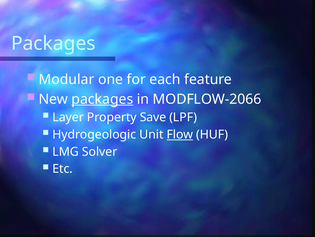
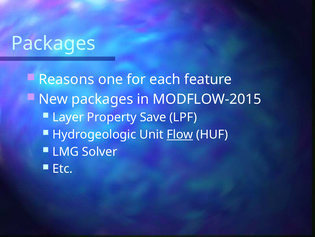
Modular: Modular -> Reasons
packages at (102, 99) underline: present -> none
MODFLOW-2066: MODFLOW-2066 -> MODFLOW-2015
